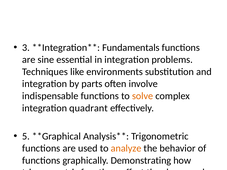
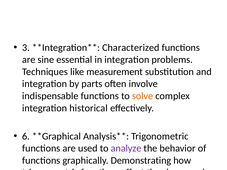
Fundamentals: Fundamentals -> Characterized
environments: environments -> measurement
quadrant: quadrant -> historical
5 at (26, 136): 5 -> 6
analyze colour: orange -> purple
